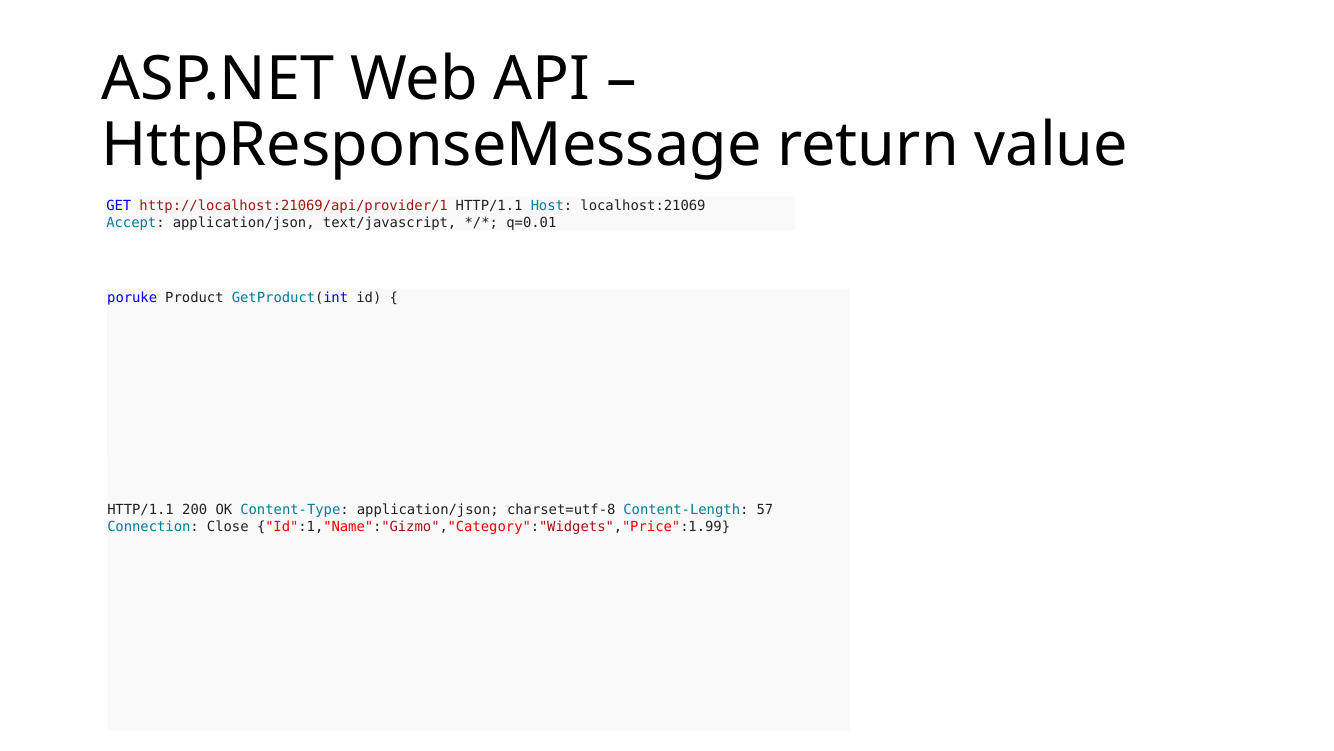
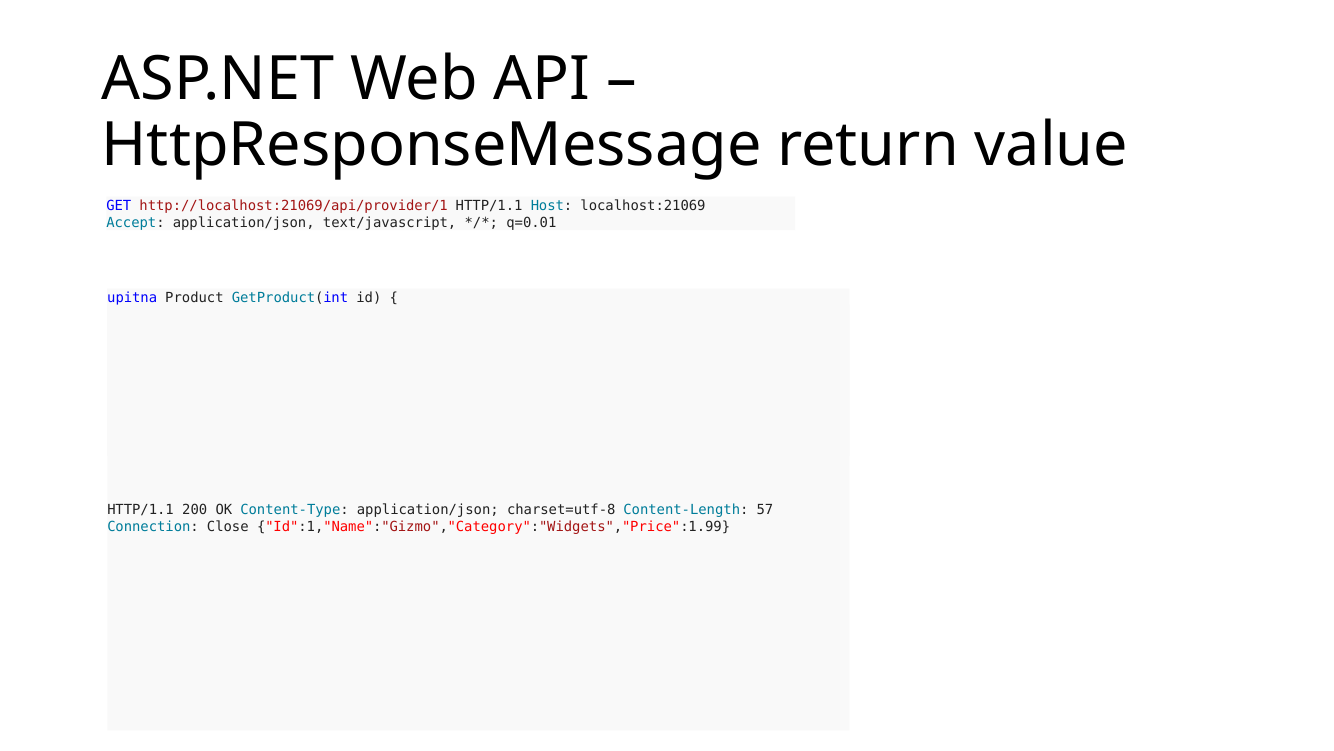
poruke: poruke -> upitna
